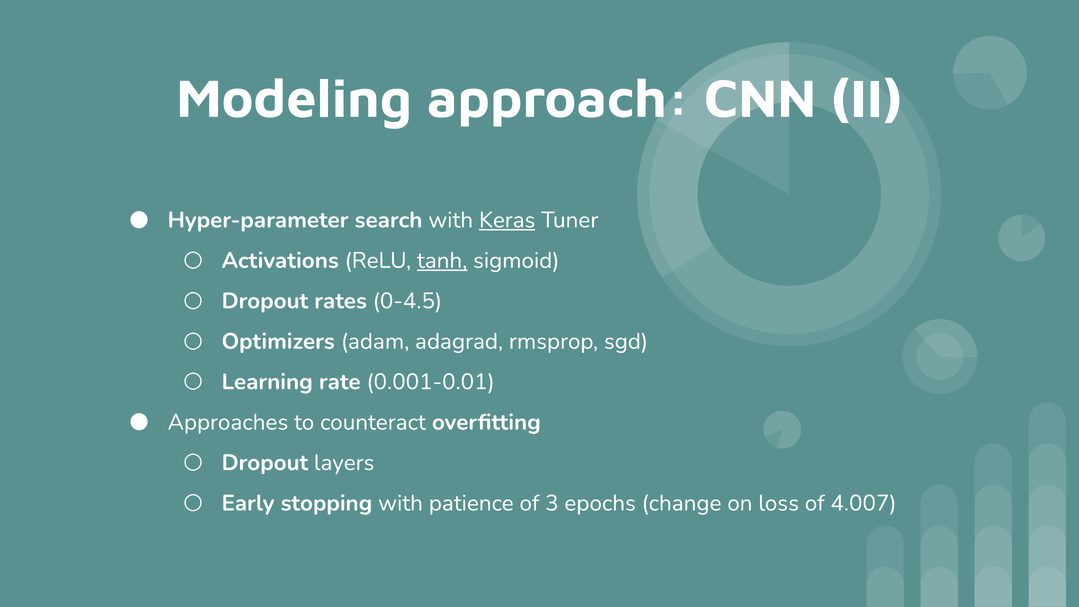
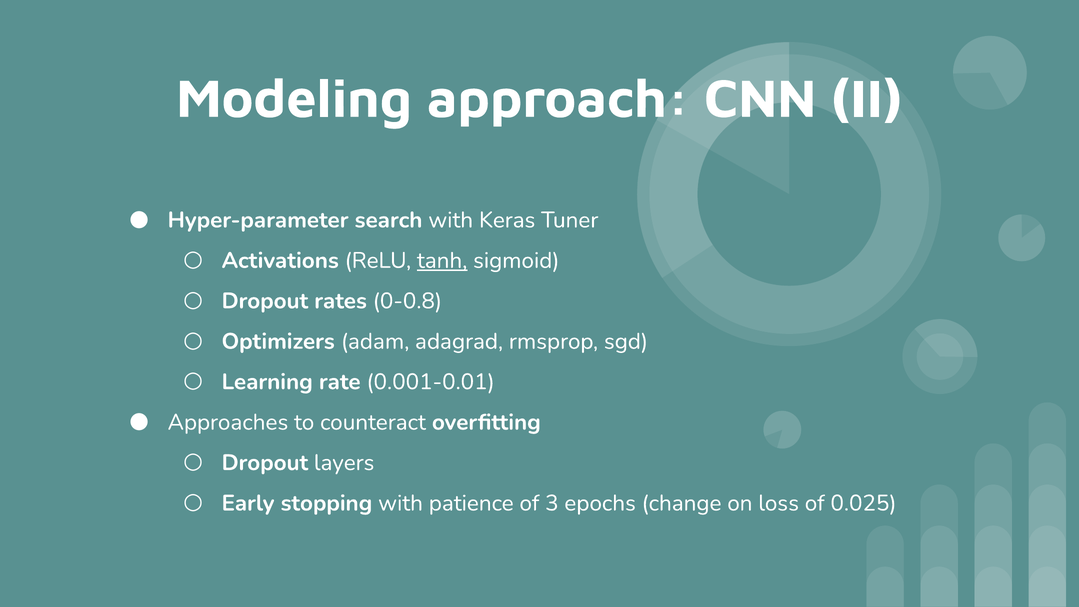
Keras underline: present -> none
0-4.5: 0-4.5 -> 0-0.8
4.007: 4.007 -> 0.025
